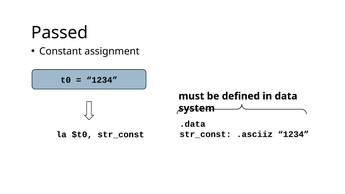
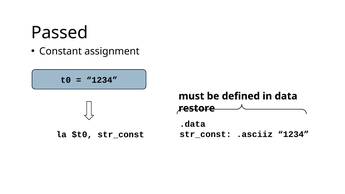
system: system -> restore
